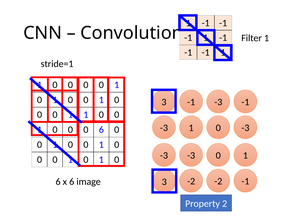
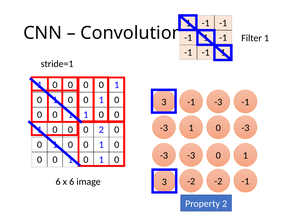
6 at (101, 130): 6 -> 2
